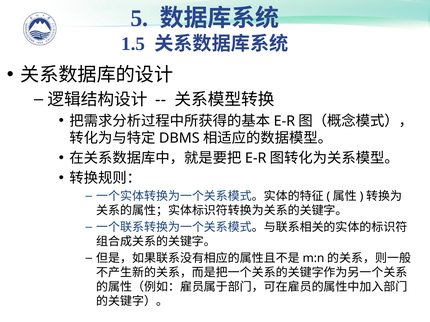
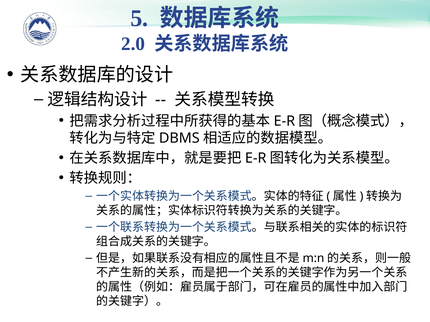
1.5: 1.5 -> 2.0
